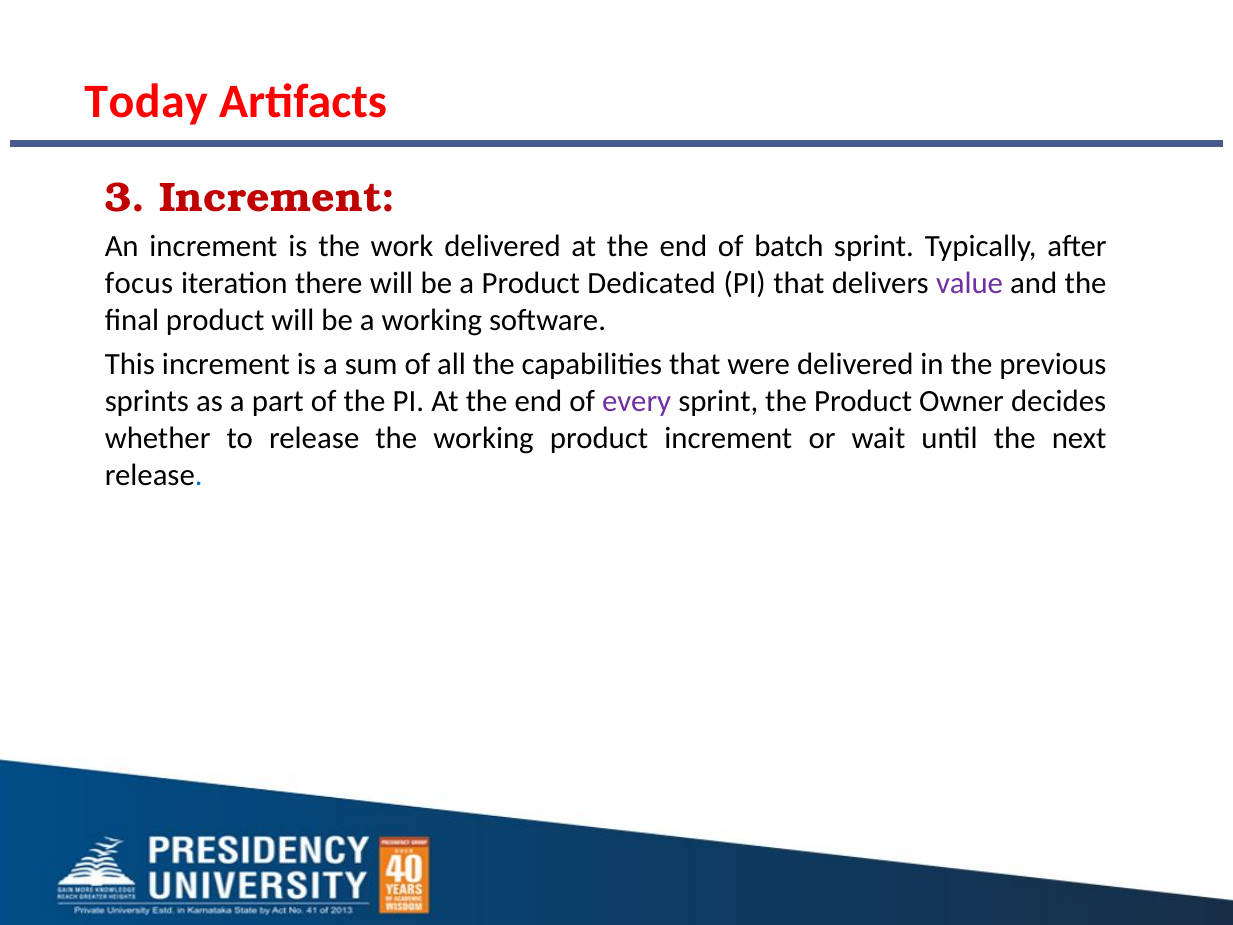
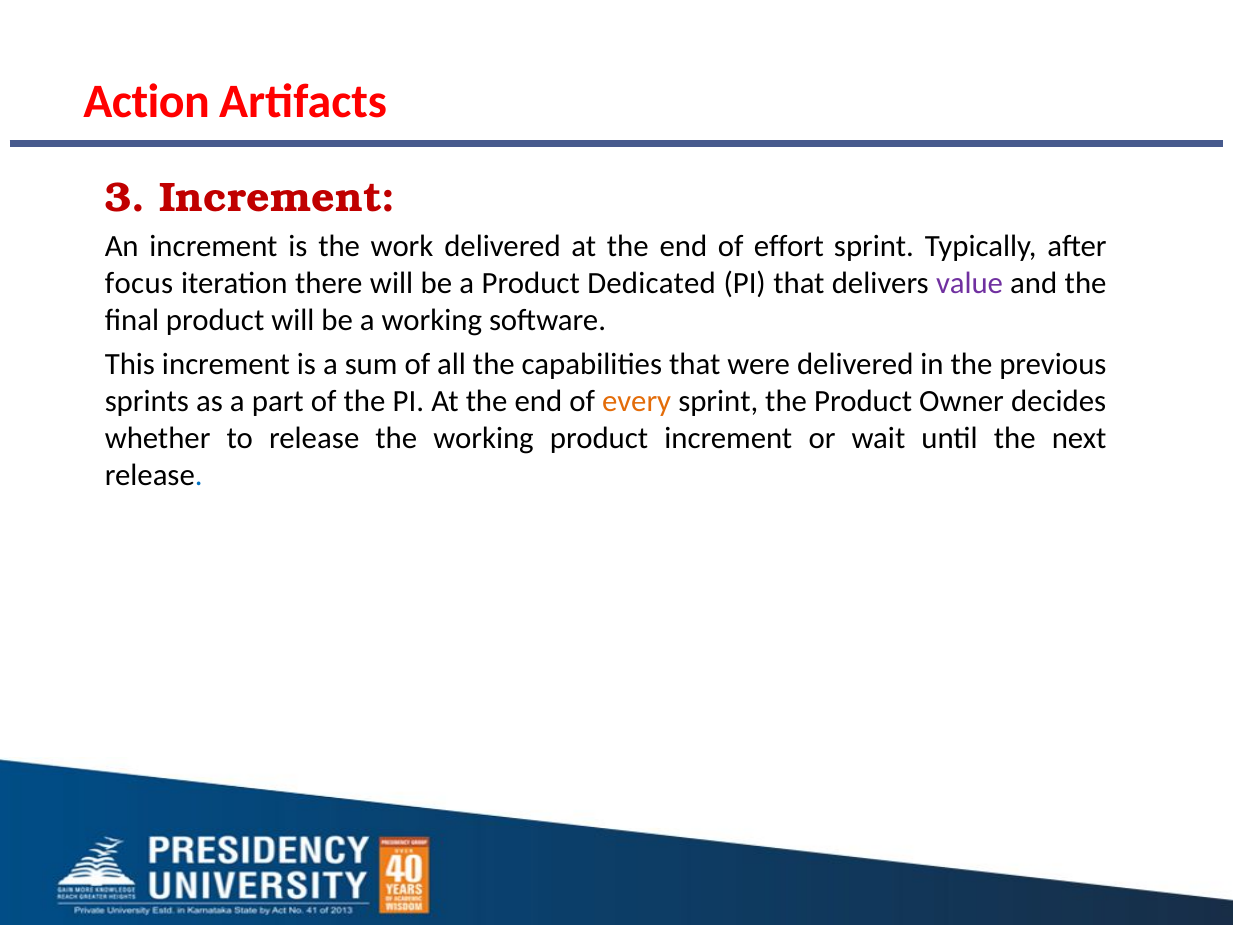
Today: Today -> Action
batch: batch -> effort
every colour: purple -> orange
